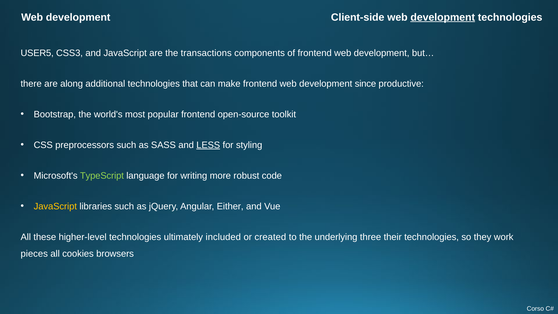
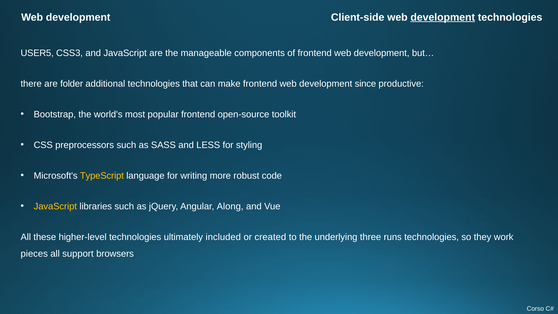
transactions: transactions -> manageable
along: along -> folder
LESS underline: present -> none
TypeScript colour: light green -> yellow
Either: Either -> Along
their: their -> runs
cookies: cookies -> support
